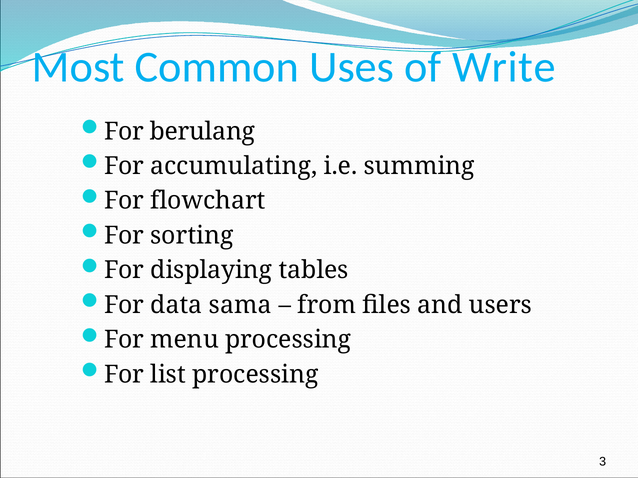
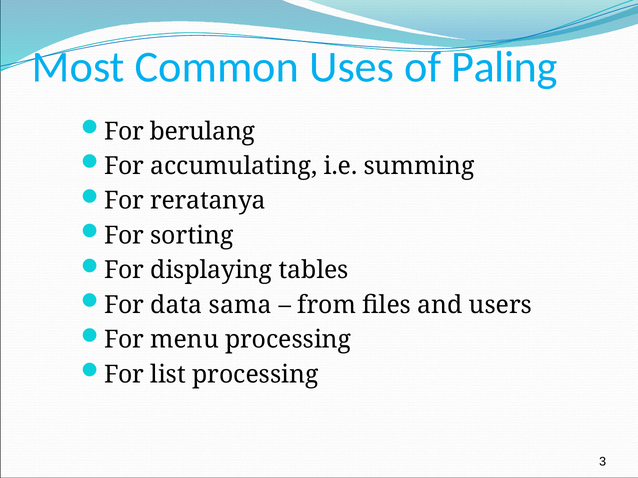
Write: Write -> Paling
flowchart: flowchart -> reratanya
